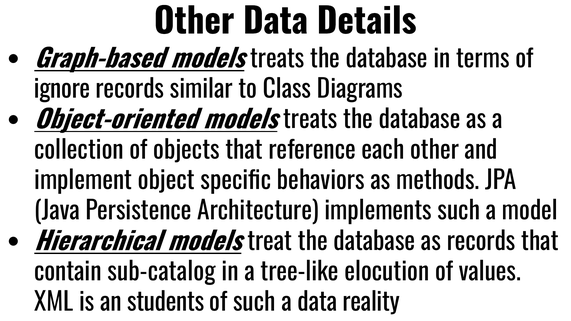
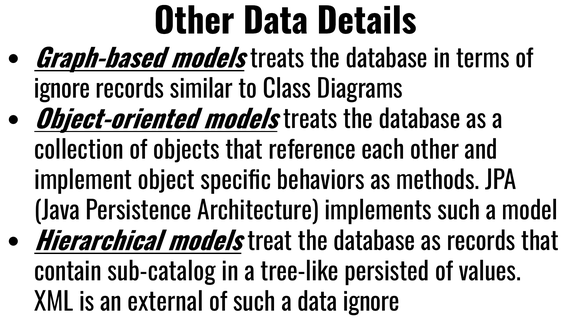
elocution: elocution -> persisted
students: students -> external
data reality: reality -> ignore
